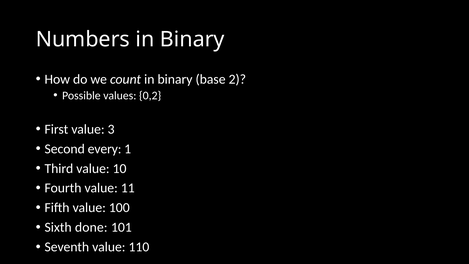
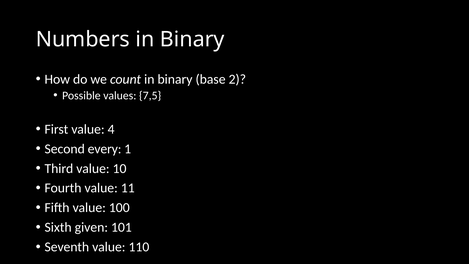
0,2: 0,2 -> 7,5
3: 3 -> 4
done: done -> given
